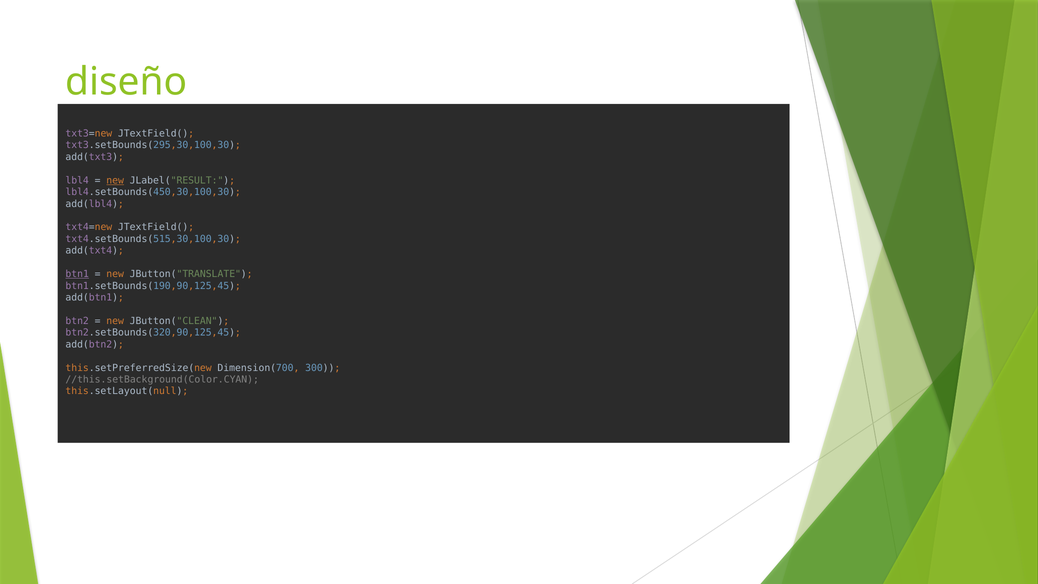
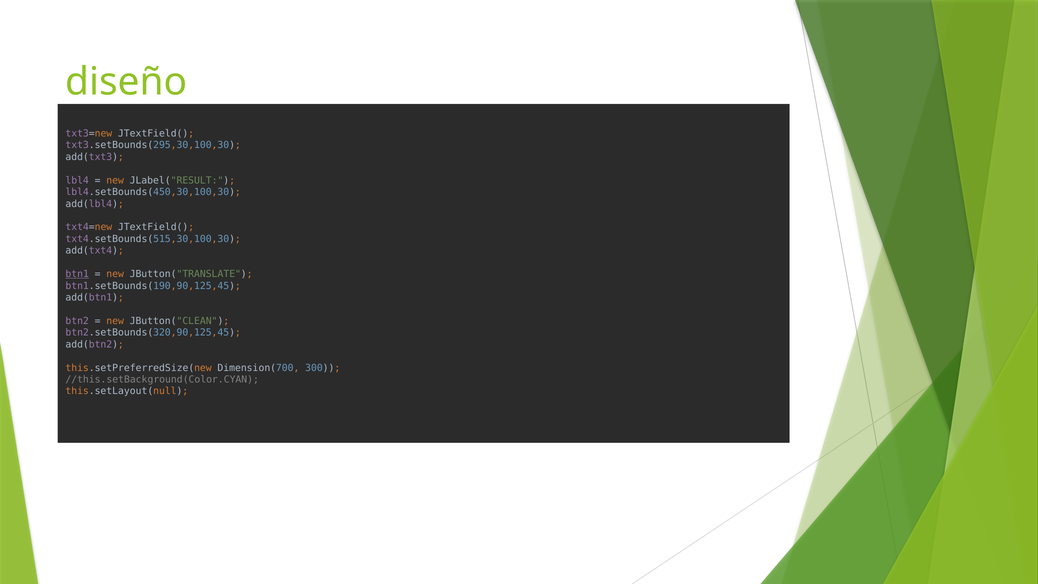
new at (115, 180) underline: present -> none
